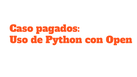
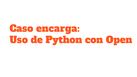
pagados: pagados -> encarga
